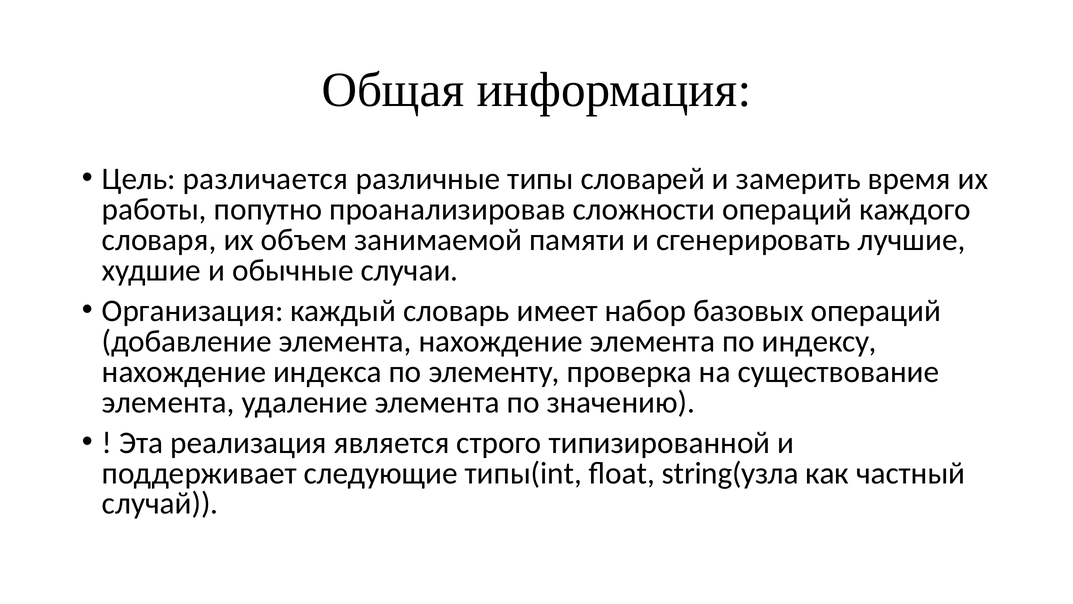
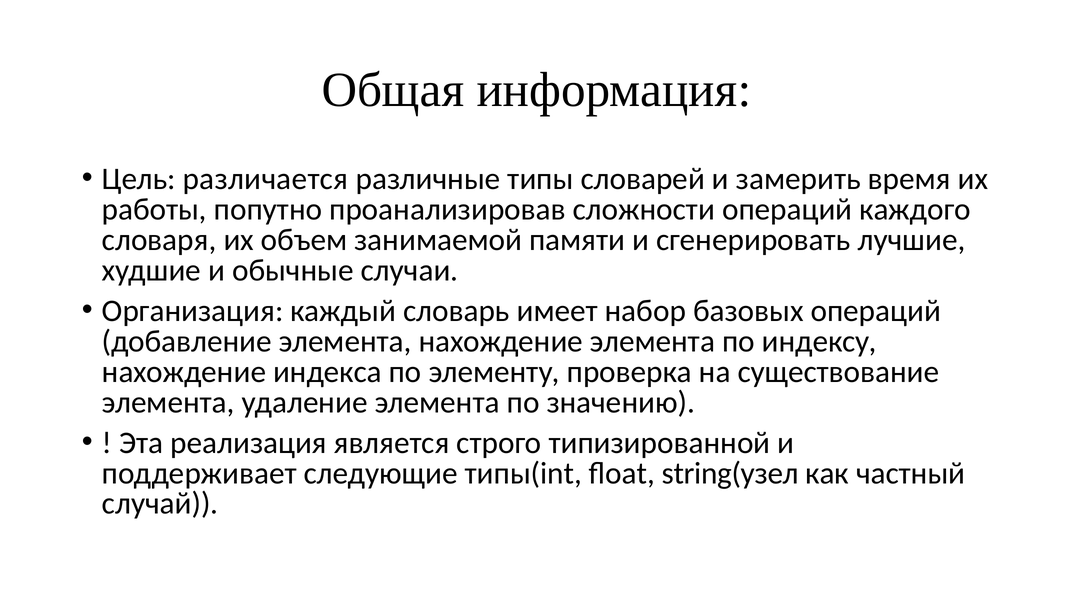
string(узла: string(узла -> string(узел
